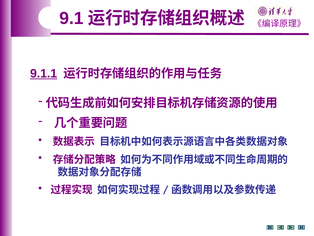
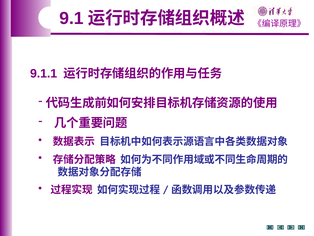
9.1.1 underline: present -> none
